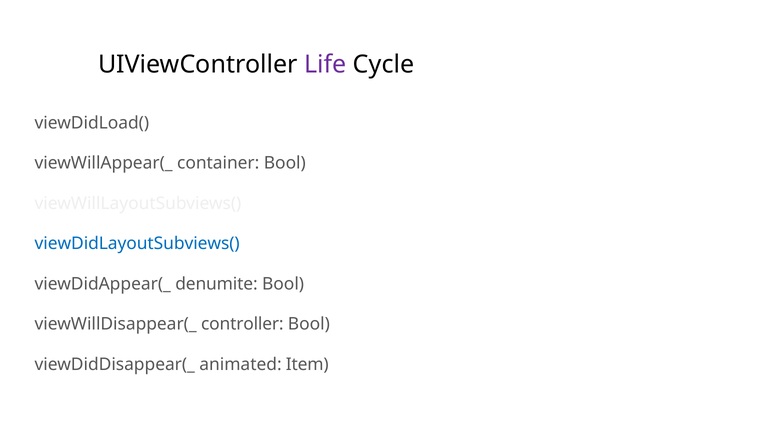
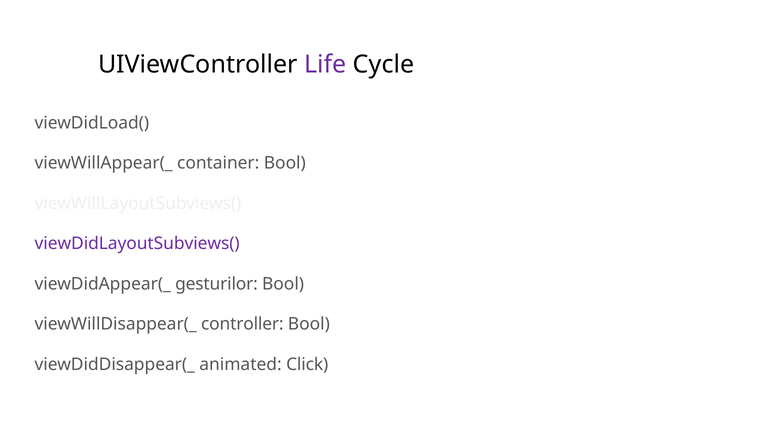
viewDidLayoutSubviews( colour: blue -> purple
denumite: denumite -> gesturilor
Item: Item -> Click
